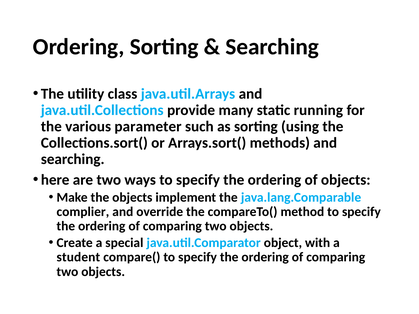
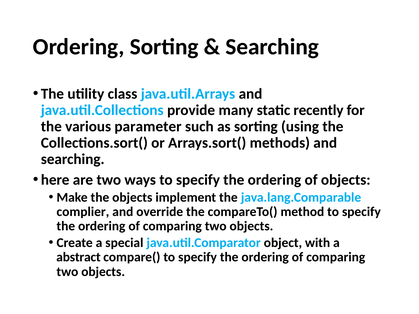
running: running -> recently
student: student -> abstract
